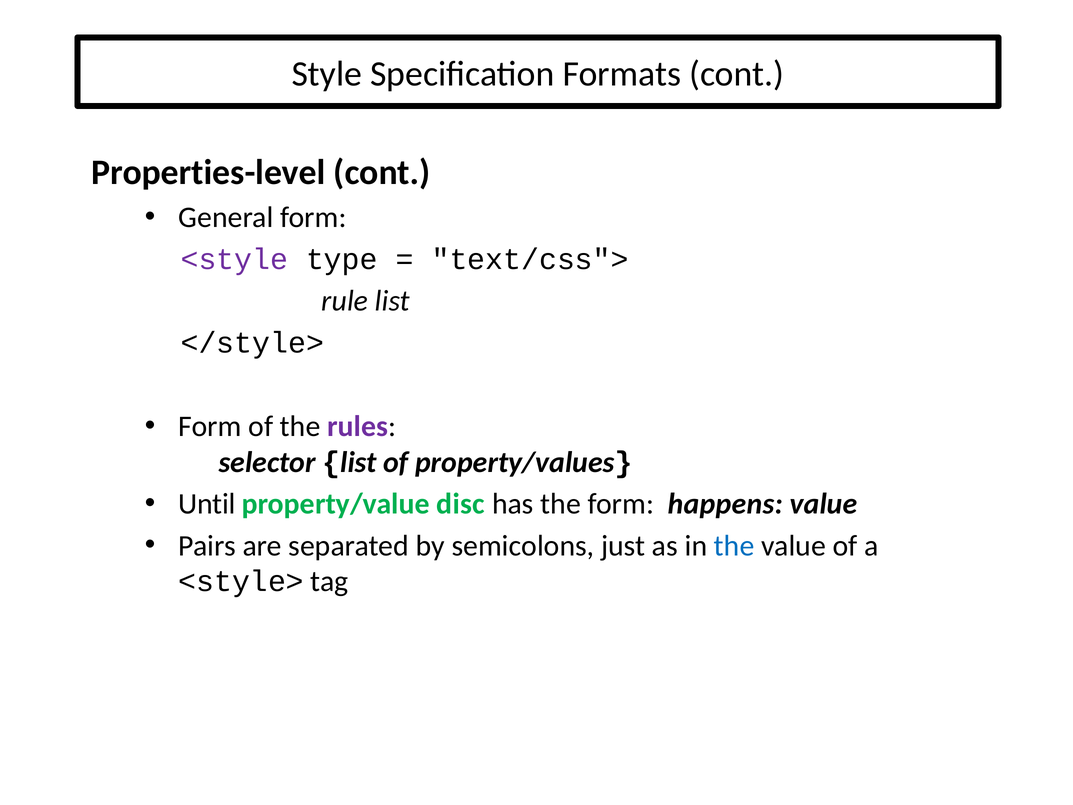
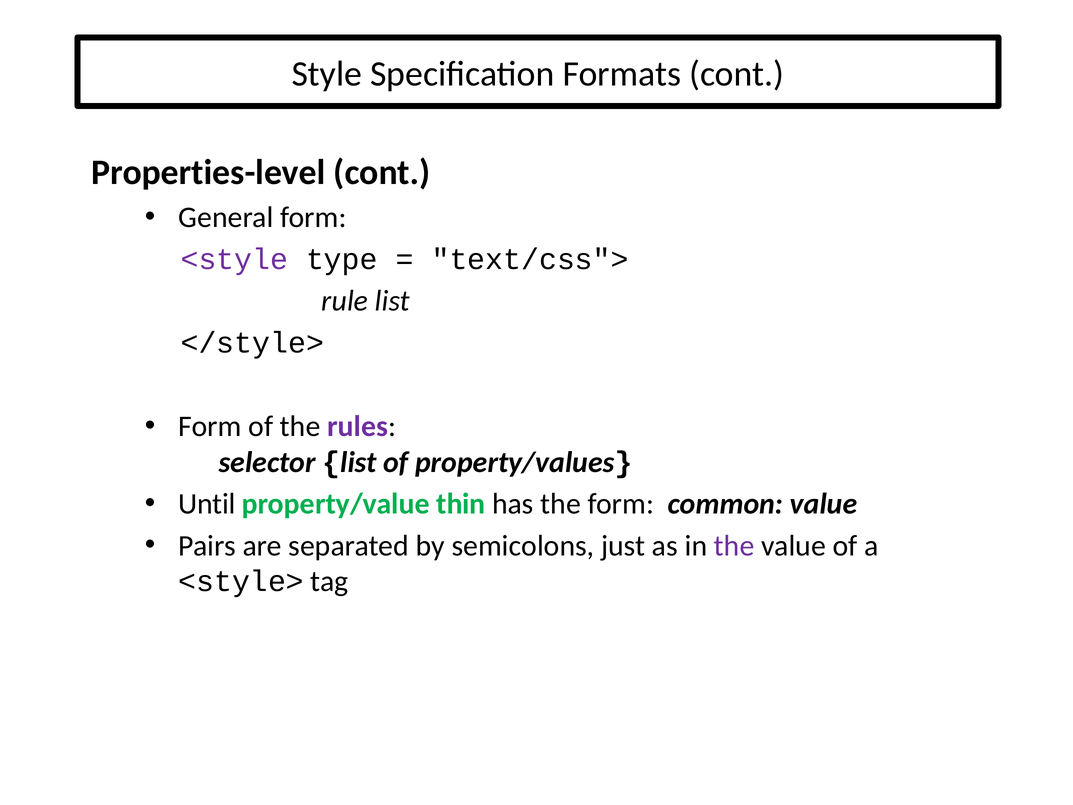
disc: disc -> thin
happens: happens -> common
the at (734, 546) colour: blue -> purple
